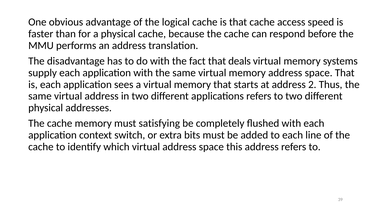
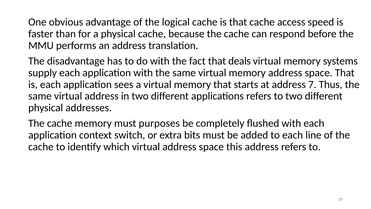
2: 2 -> 7
satisfying: satisfying -> purposes
